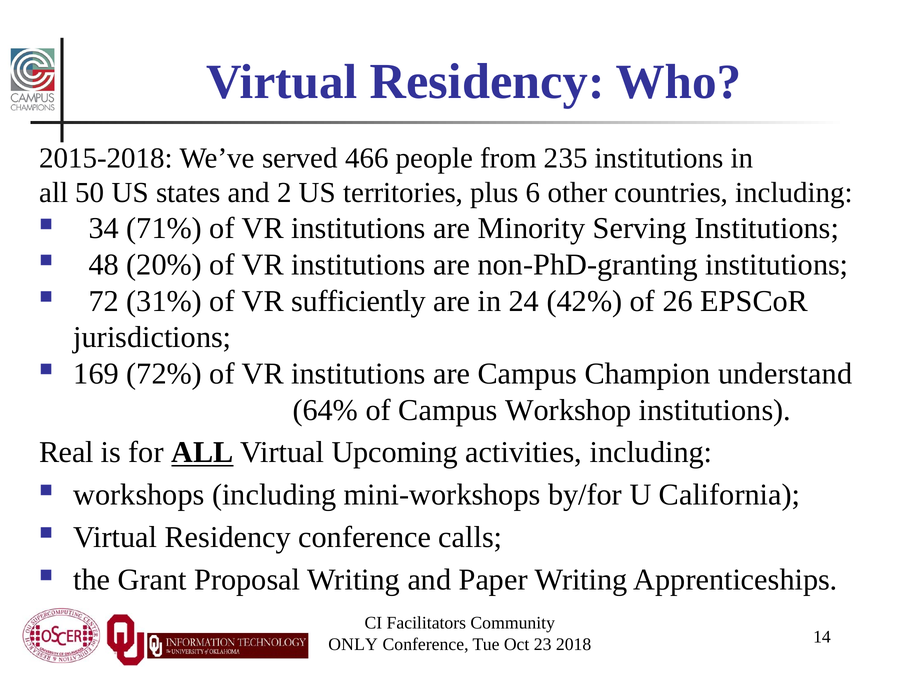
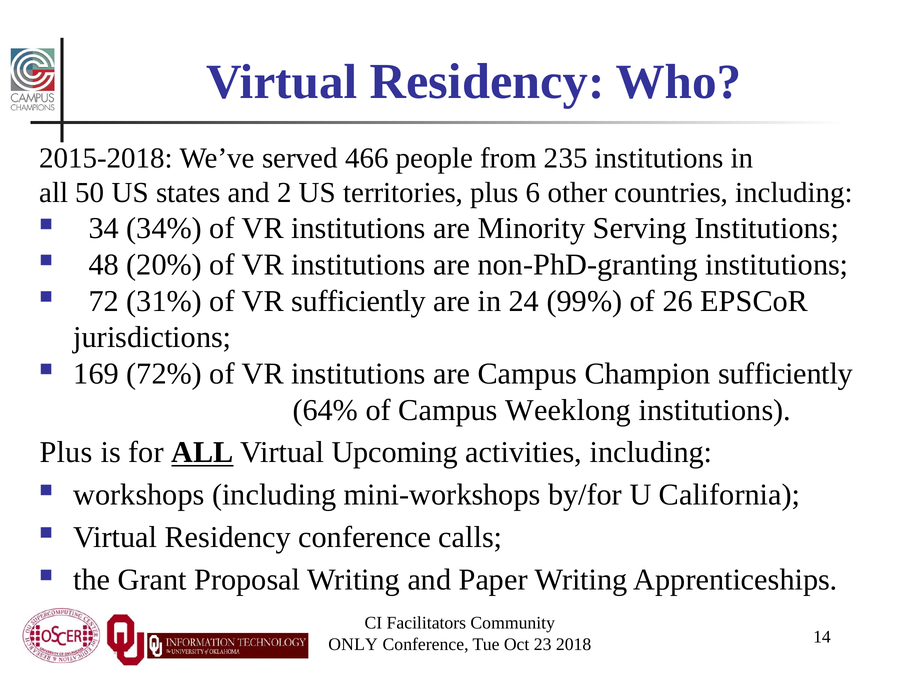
71%: 71% -> 34%
42%: 42% -> 99%
Champion understand: understand -> sufficiently
Workshop: Workshop -> Weeklong
Real at (66, 452): Real -> Plus
